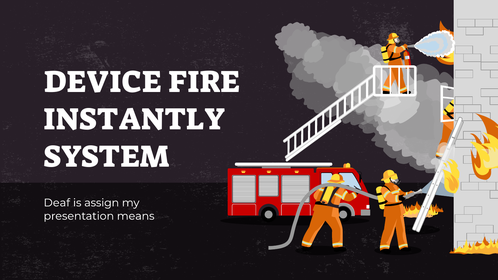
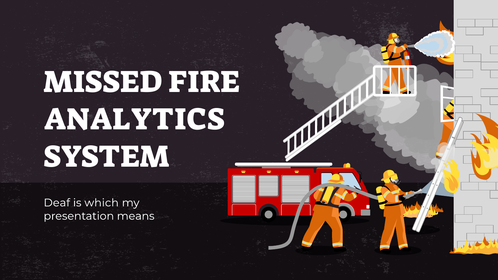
DEVICE: DEVICE -> MISSED
INSTANTLY: INSTANTLY -> ANALYTICS
assign: assign -> which
